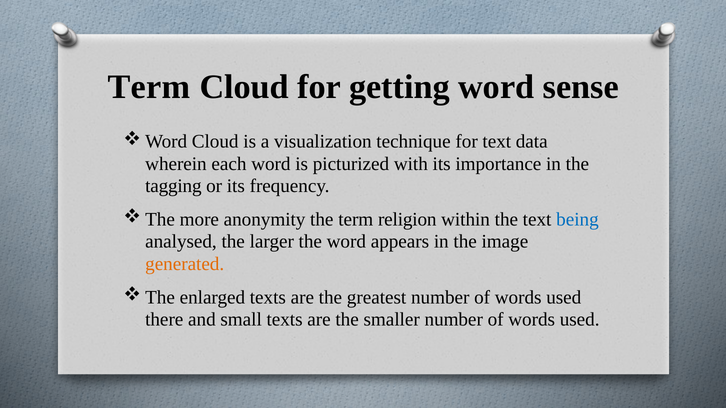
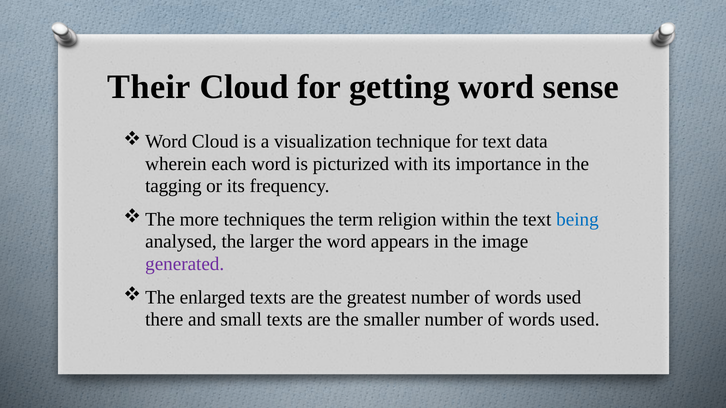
Term at (149, 87): Term -> Their
anonymity: anonymity -> techniques
generated colour: orange -> purple
